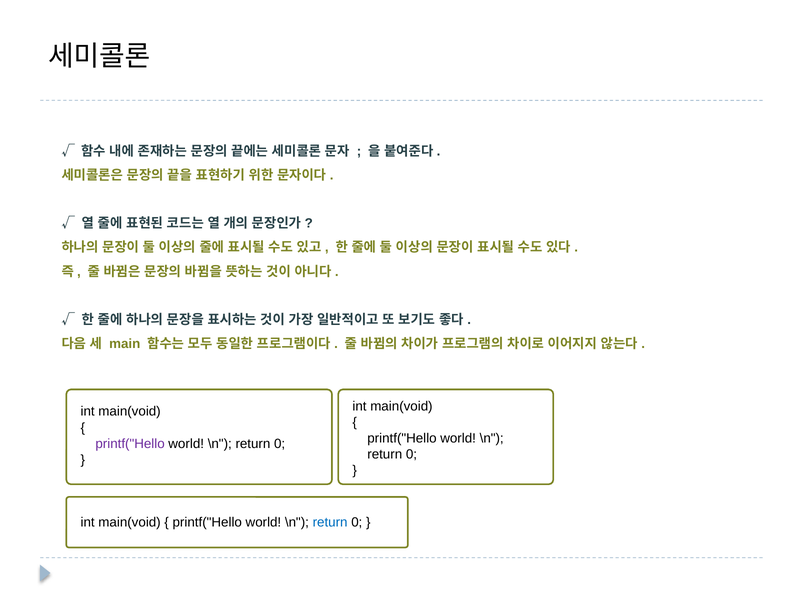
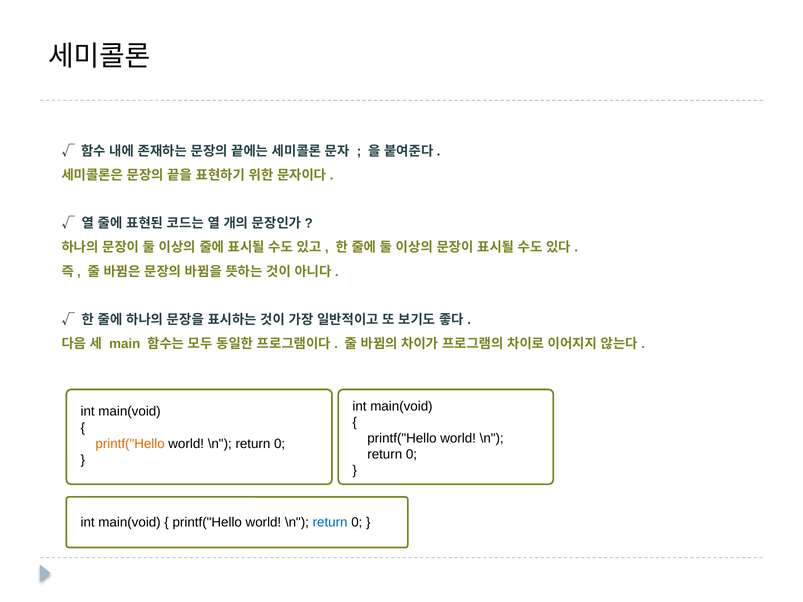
printf("Hello at (130, 444) colour: purple -> orange
